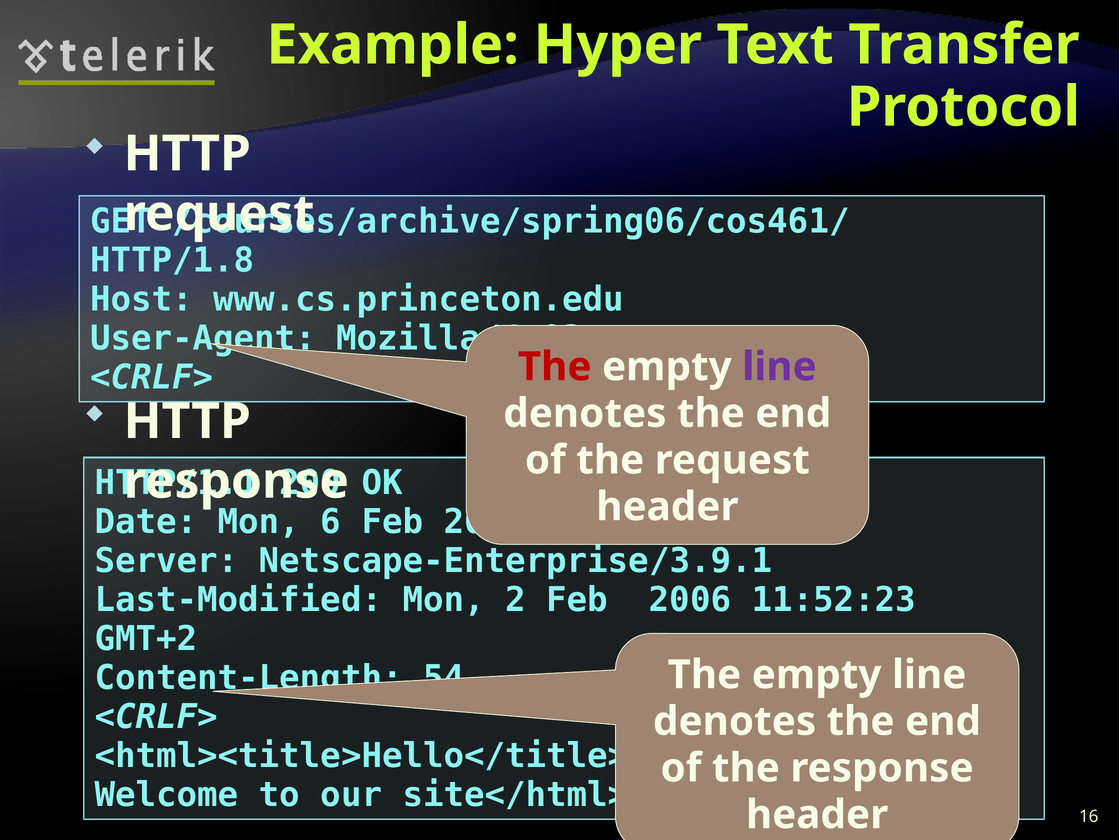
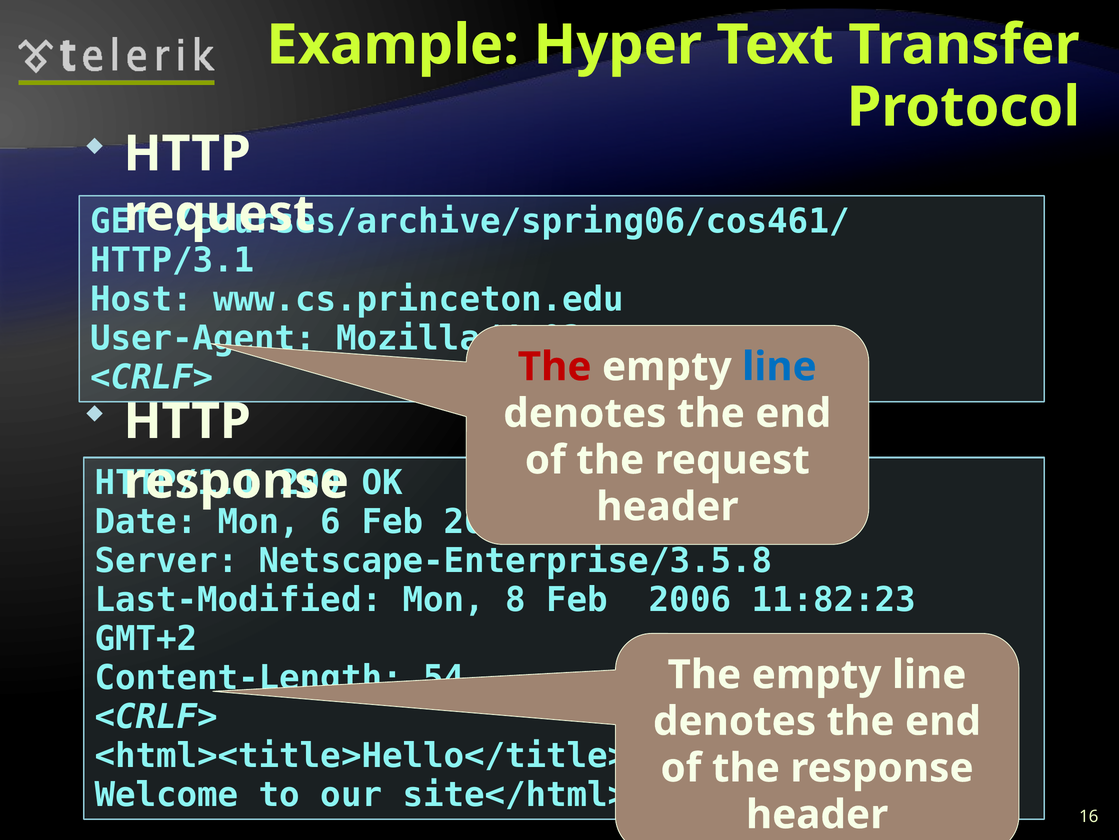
HTTP/1.8: HTTP/1.8 -> HTTP/3.1
line at (779, 367) colour: purple -> blue
Netscape-Enterprise/3.9.1: Netscape-Enterprise/3.9.1 -> Netscape-Enterprise/3.5.8
2: 2 -> 8
11:52:23: 11:52:23 -> 11:82:23
